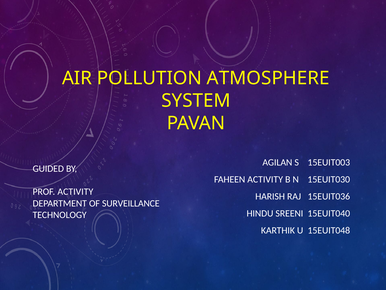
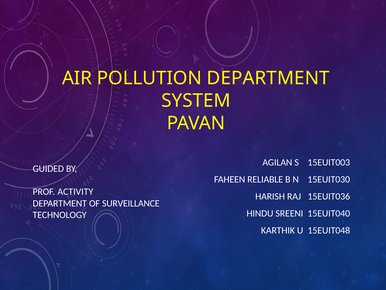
POLLUTION ATMOSPHERE: ATMOSPHERE -> DEPARTMENT
FAHEEN ACTIVITY: ACTIVITY -> RELIABLE
